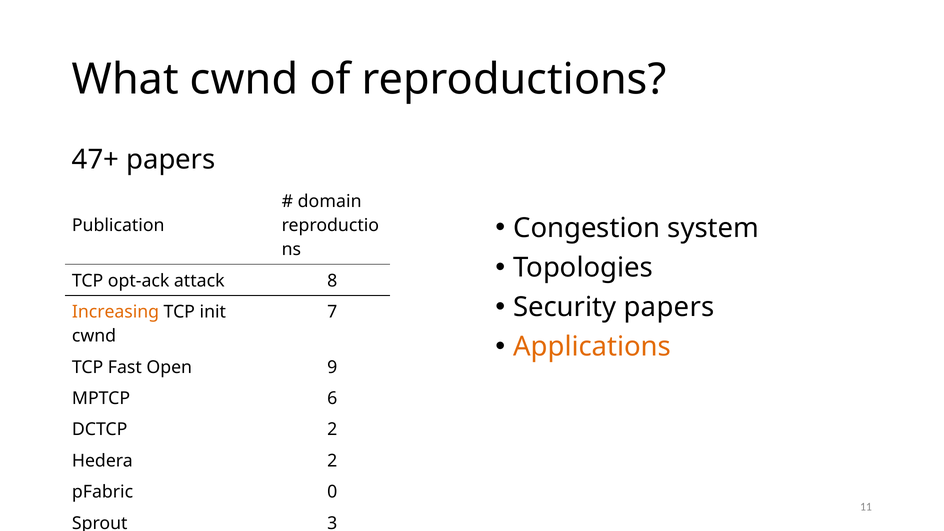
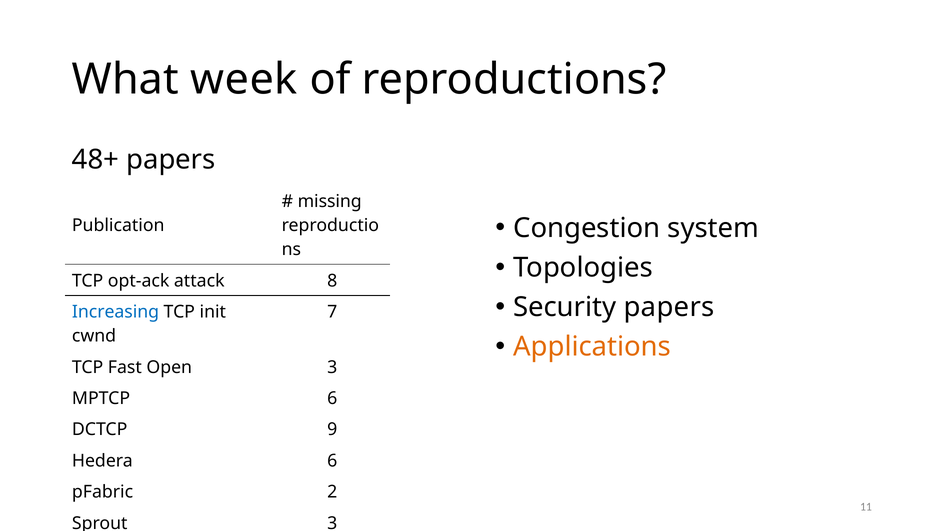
What cwnd: cwnd -> week
47+: 47+ -> 48+
domain: domain -> missing
Increasing colour: orange -> blue
Open 9: 9 -> 3
DCTCP 2: 2 -> 9
Hedera 2: 2 -> 6
0: 0 -> 2
